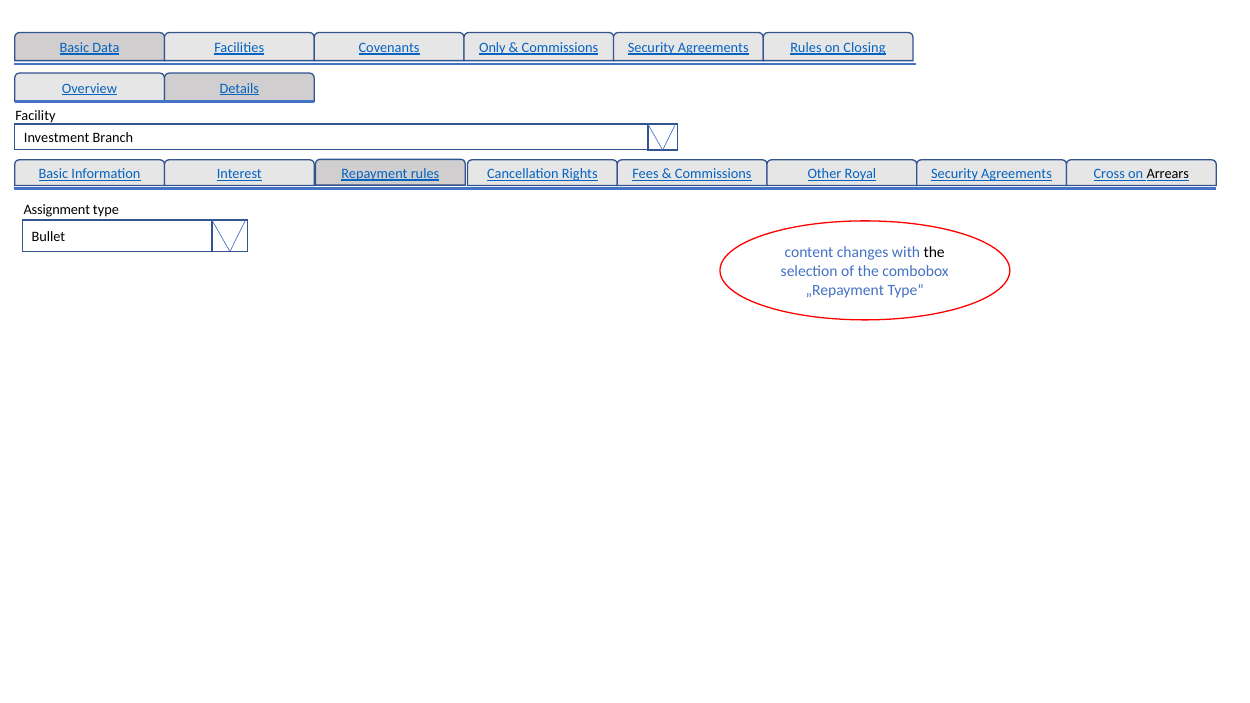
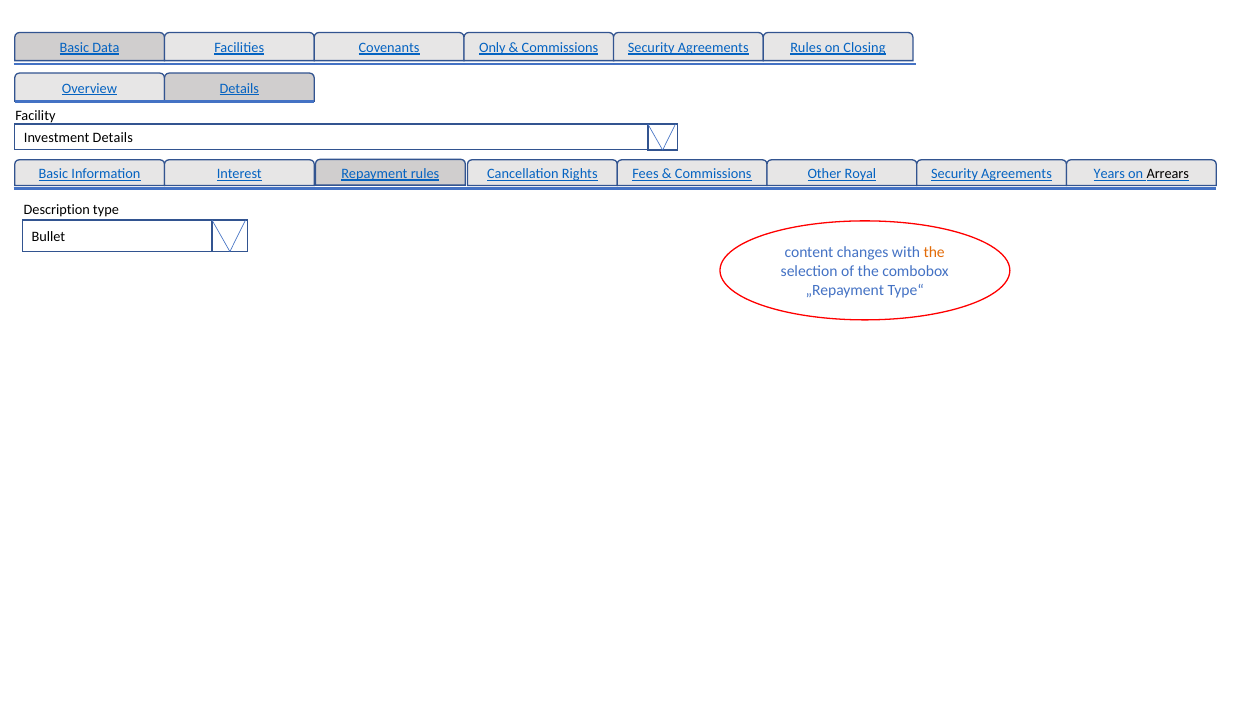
Investment Branch: Branch -> Details
Cross: Cross -> Years
Assignment: Assignment -> Description
the at (934, 253) colour: black -> orange
